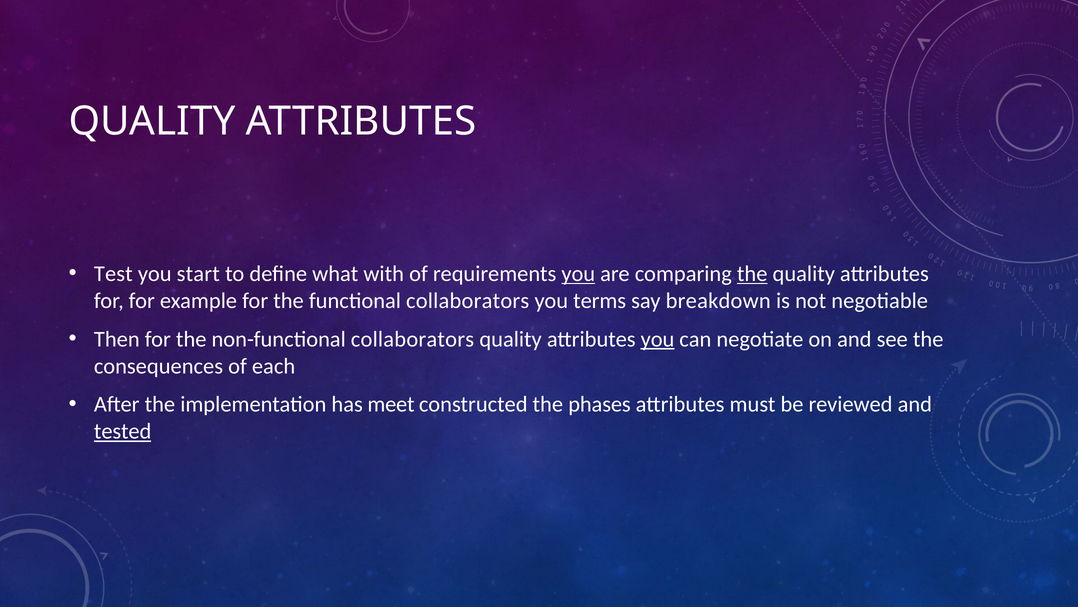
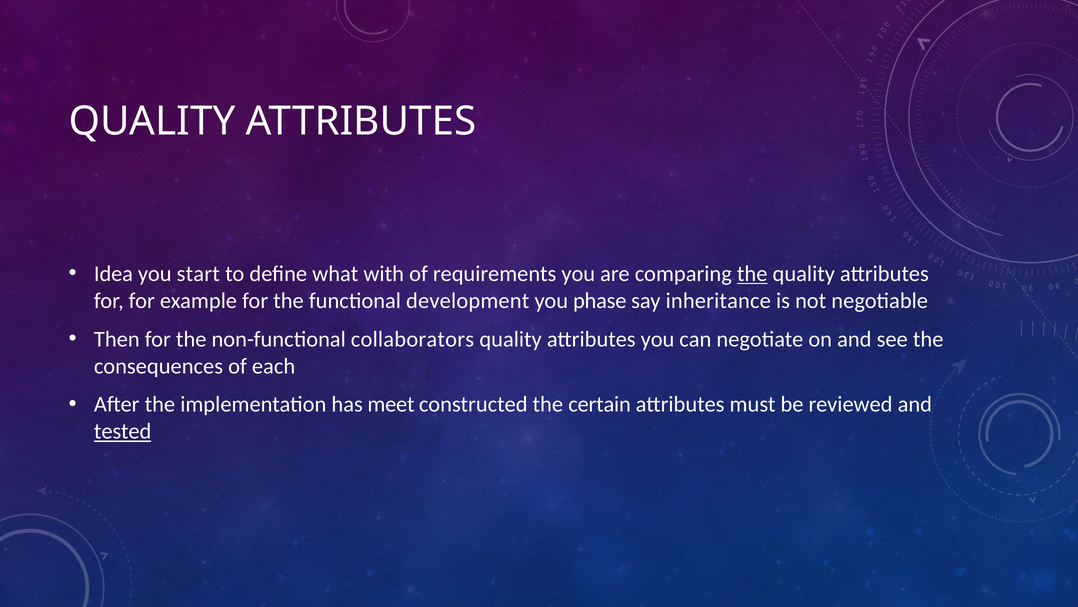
Test: Test -> Idea
you at (578, 274) underline: present -> none
functional collaborators: collaborators -> development
terms: terms -> phase
breakdown: breakdown -> inheritance
you at (658, 339) underline: present -> none
phases: phases -> certain
